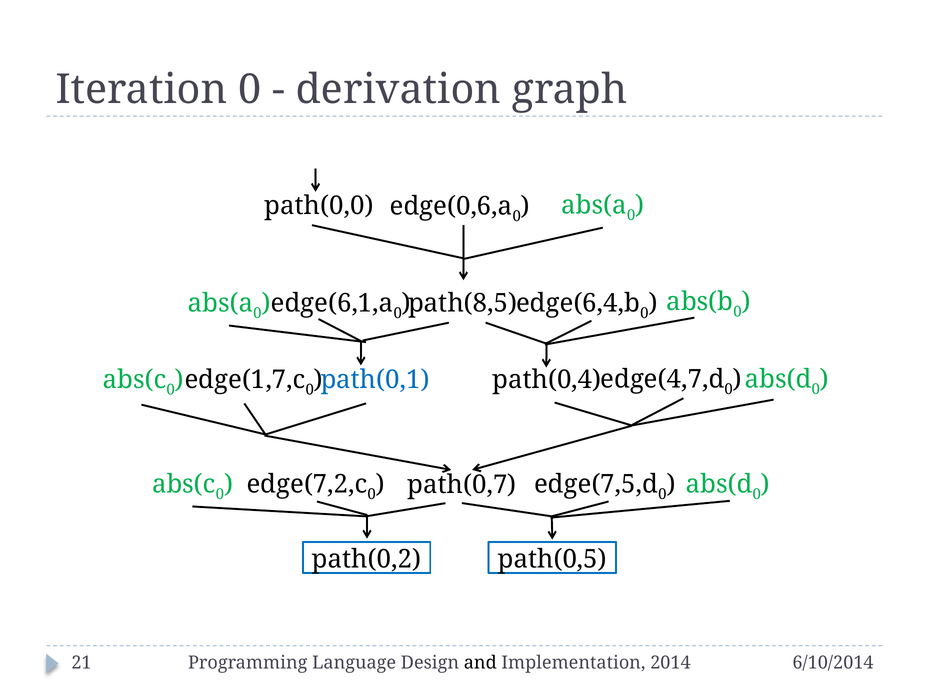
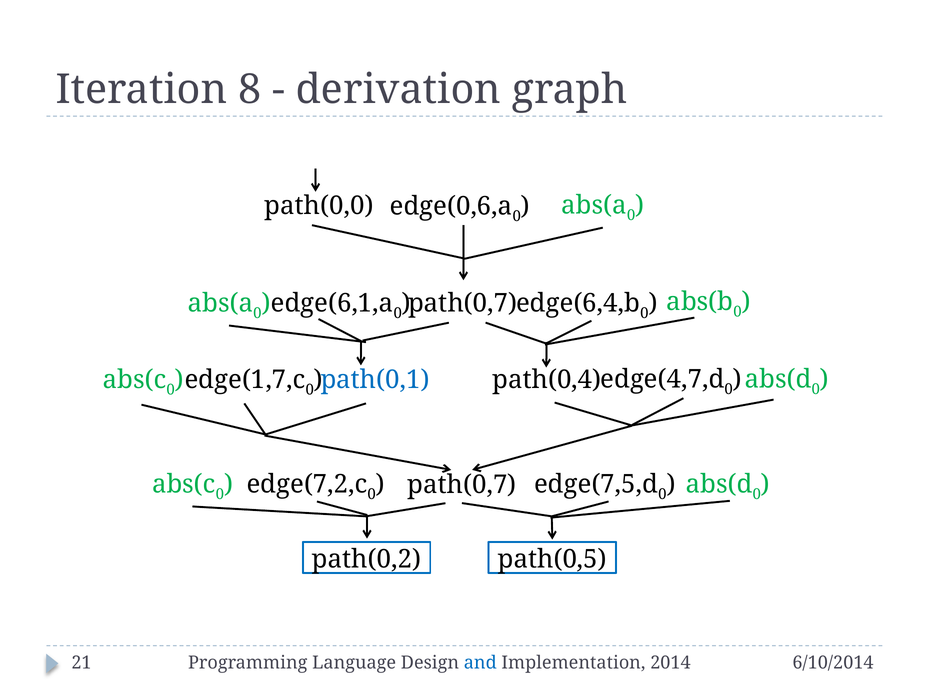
Iteration 0: 0 -> 8
path(8,5 at (463, 303): path(8,5 -> path(0,7
and colour: black -> blue
